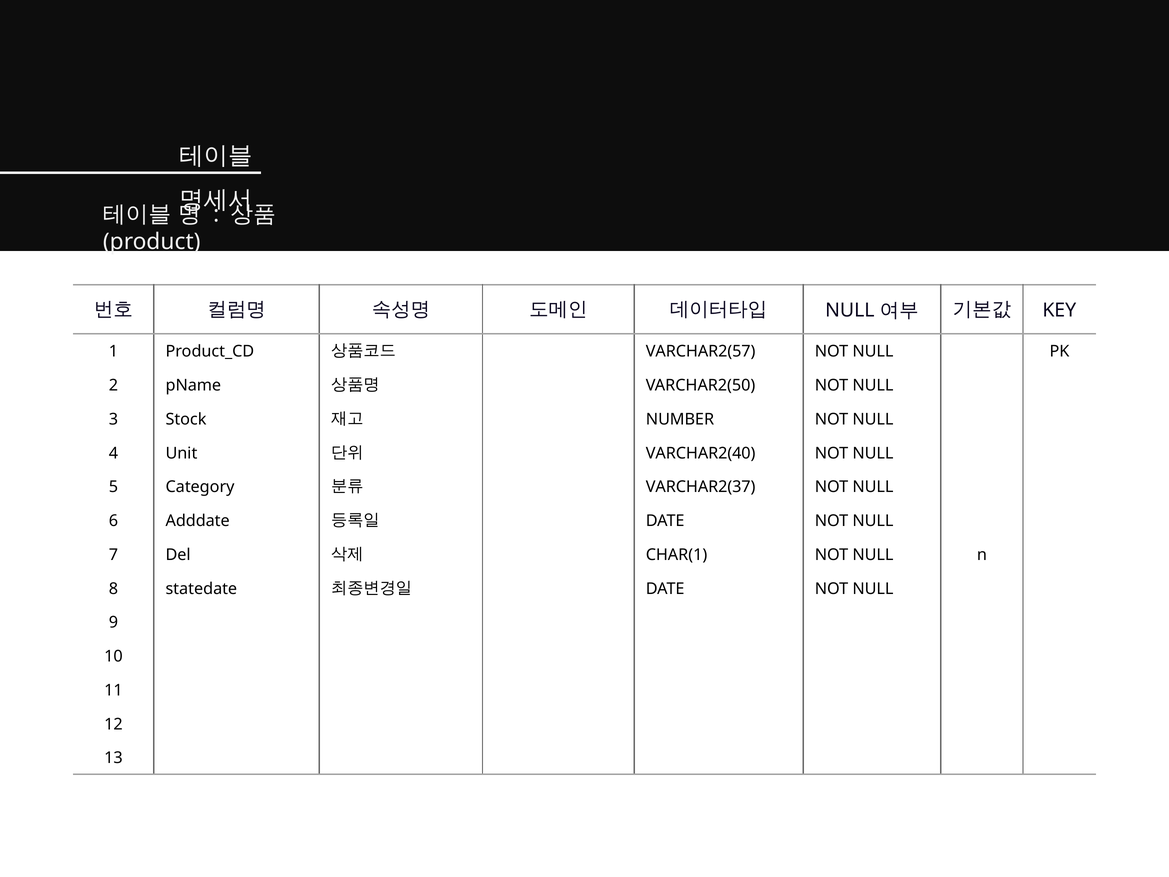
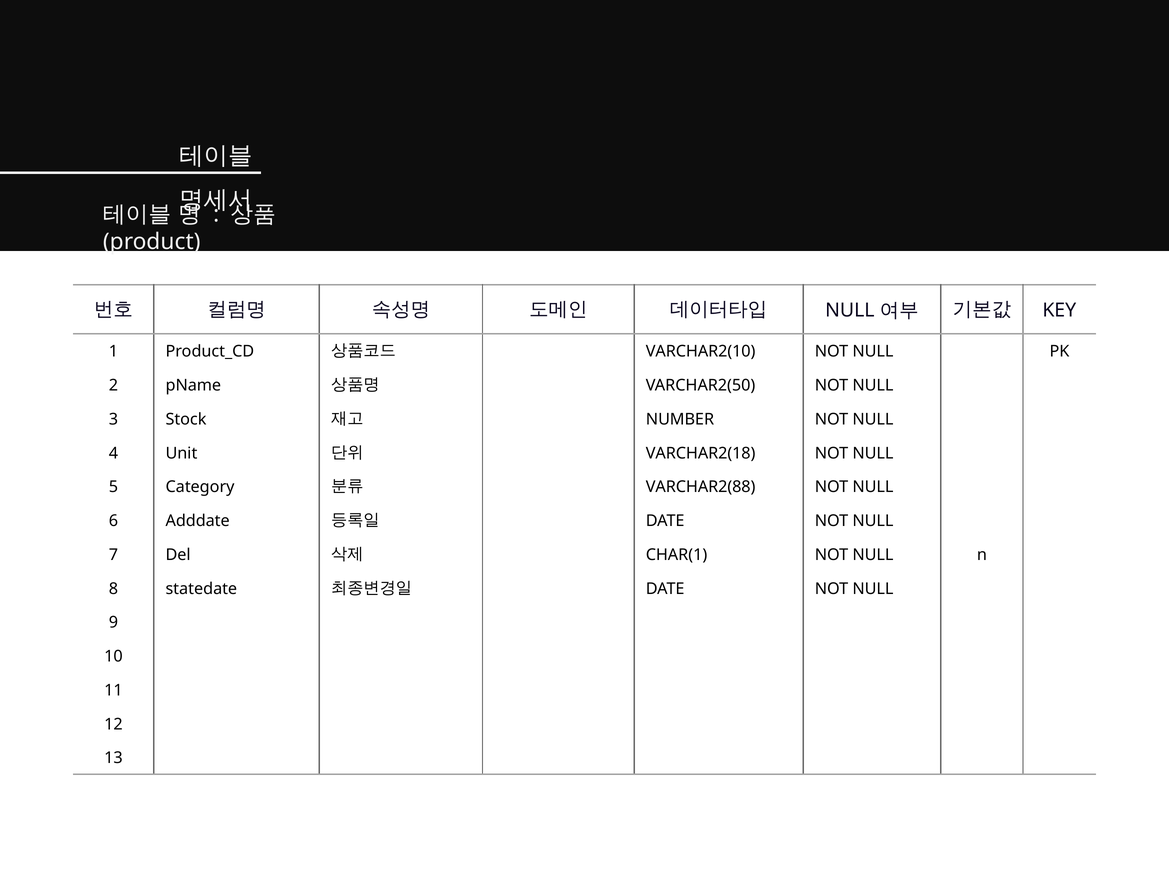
VARCHAR2(57: VARCHAR2(57 -> VARCHAR2(10
VARCHAR2(40: VARCHAR2(40 -> VARCHAR2(18
VARCHAR2(37: VARCHAR2(37 -> VARCHAR2(88
